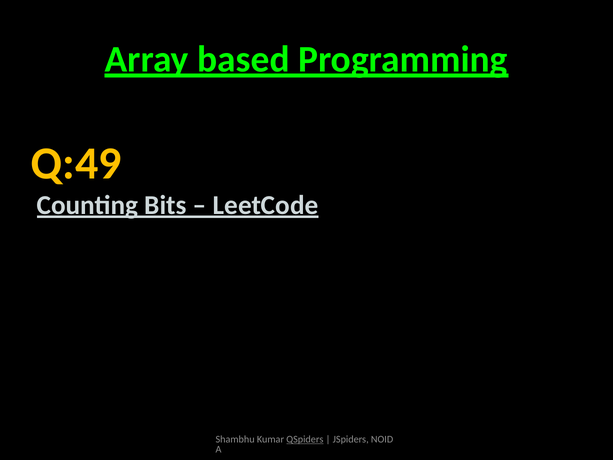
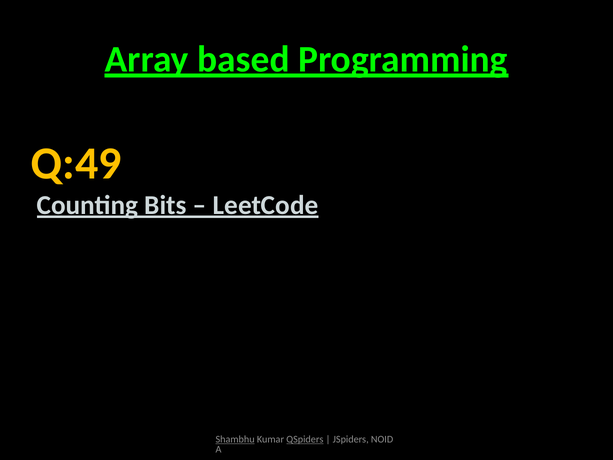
Shambhu underline: none -> present
